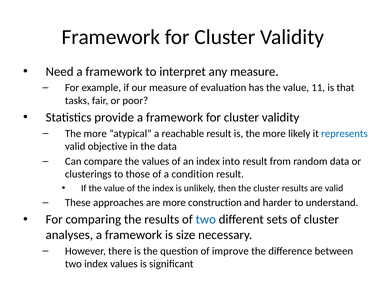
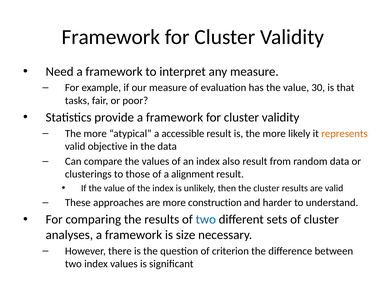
11: 11 -> 30
reachable: reachable -> accessible
represents colour: blue -> orange
into: into -> also
condition: condition -> alignment
improve: improve -> criterion
